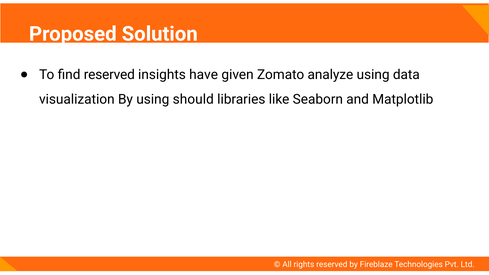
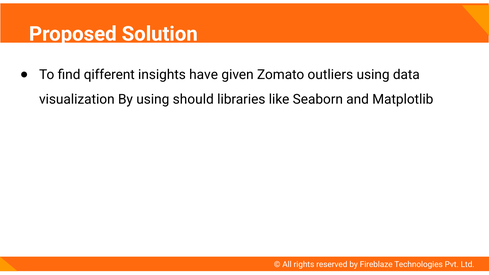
find reserved: reserved -> qifferent
analyze: analyze -> outliers
